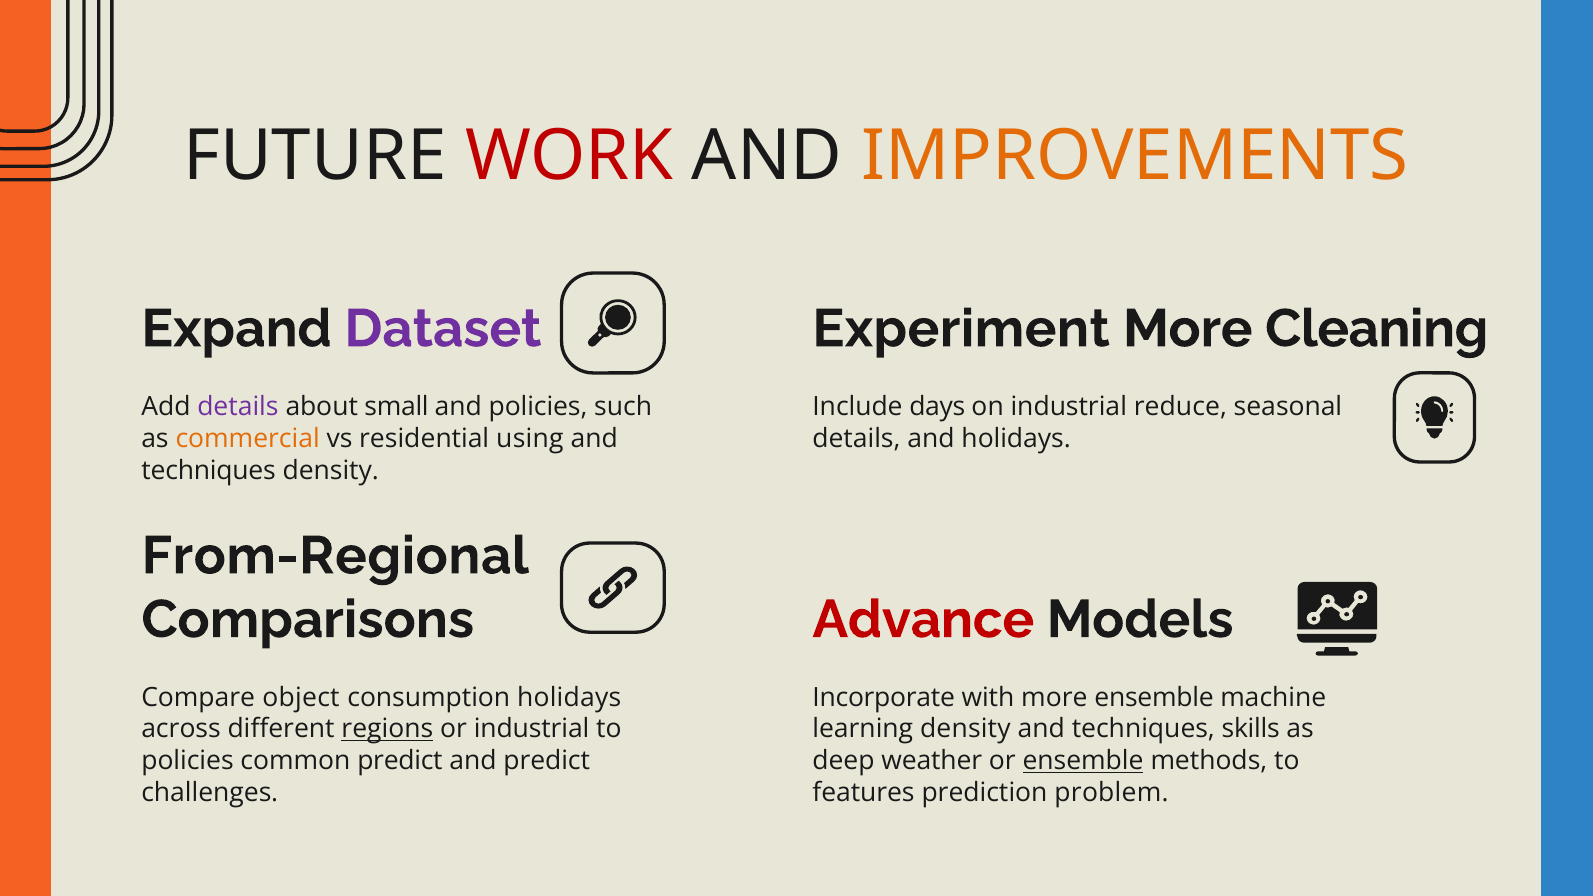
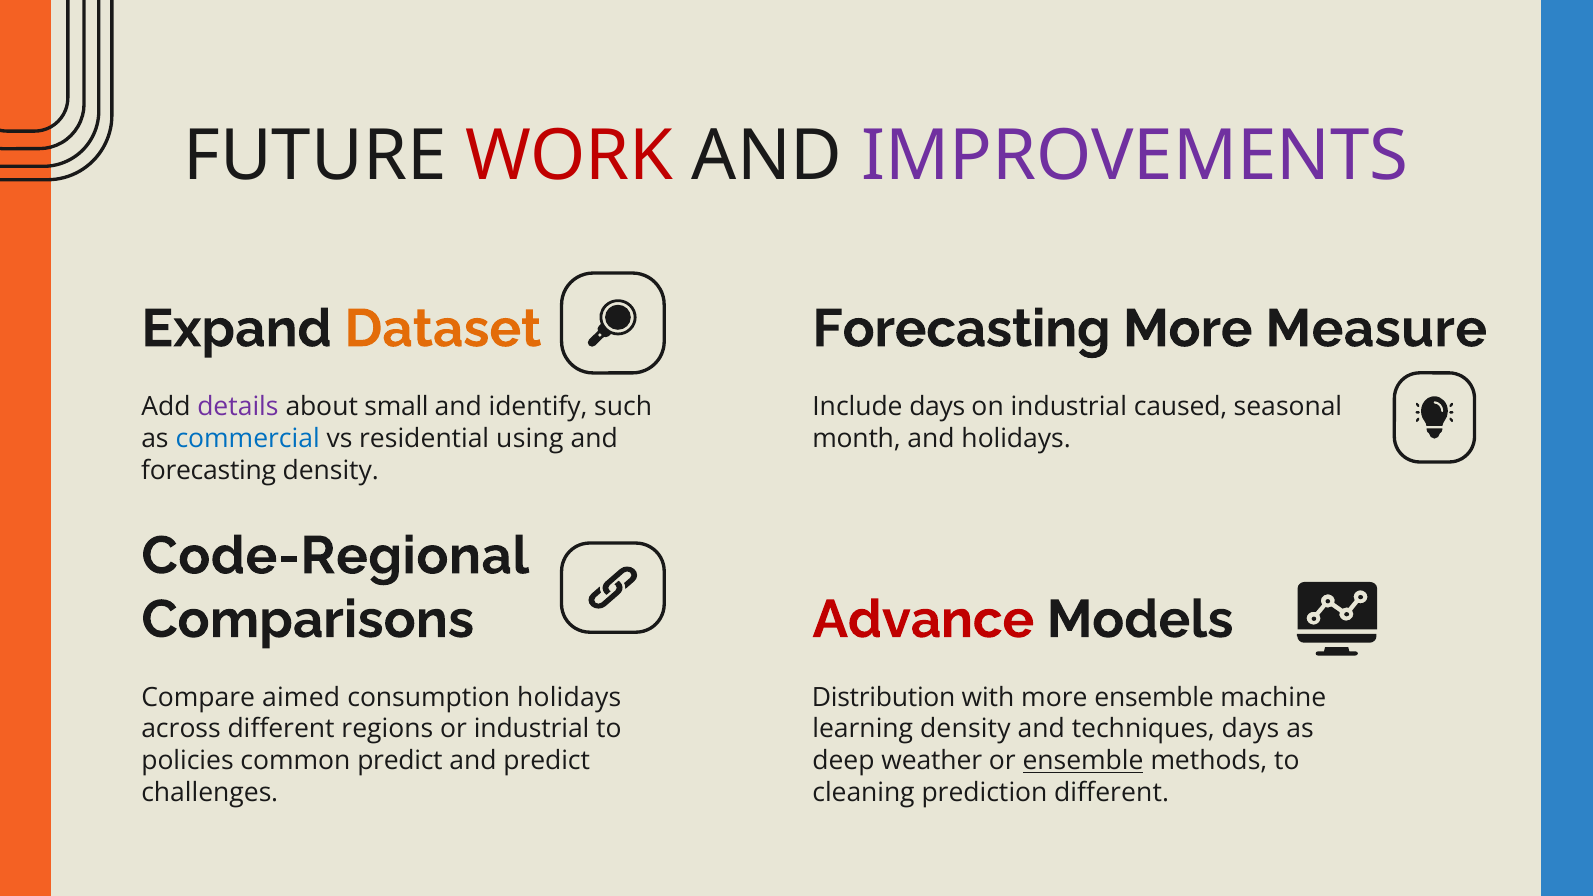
IMPROVEMENTS colour: orange -> purple
Dataset colour: purple -> orange
Experiment at (961, 329): Experiment -> Forecasting
Cleaning: Cleaning -> Measure
and policies: policies -> identify
reduce: reduce -> caused
commercial colour: orange -> blue
details at (856, 438): details -> month
techniques at (209, 470): techniques -> forecasting
From-Regional: From-Regional -> Code-Regional
object: object -> aimed
Incorporate: Incorporate -> Distribution
regions underline: present -> none
techniques skills: skills -> days
features: features -> cleaning
prediction problem: problem -> different
